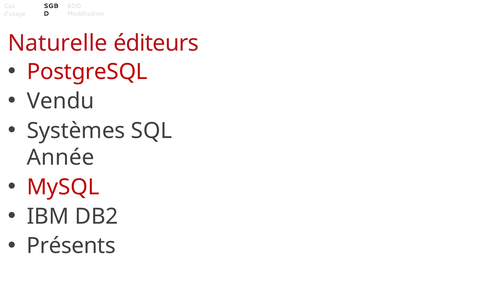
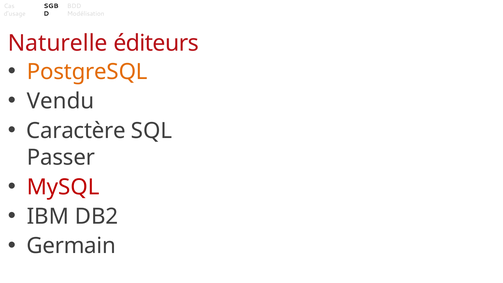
PostgreSQL colour: red -> orange
Systèmes: Systèmes -> Caractère
Année: Année -> Passer
Présents: Présents -> Germain
